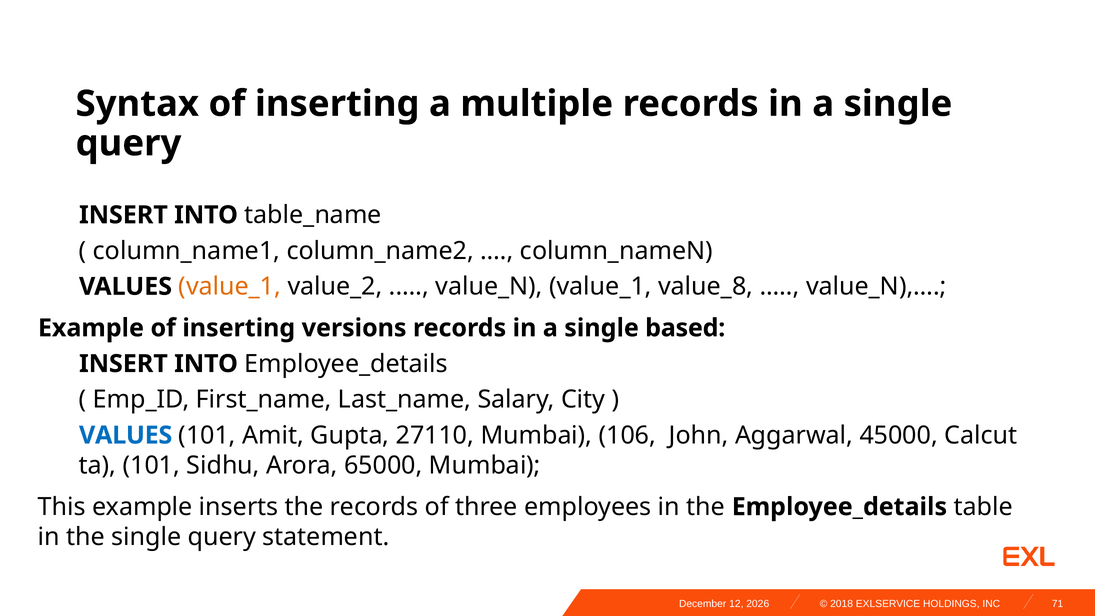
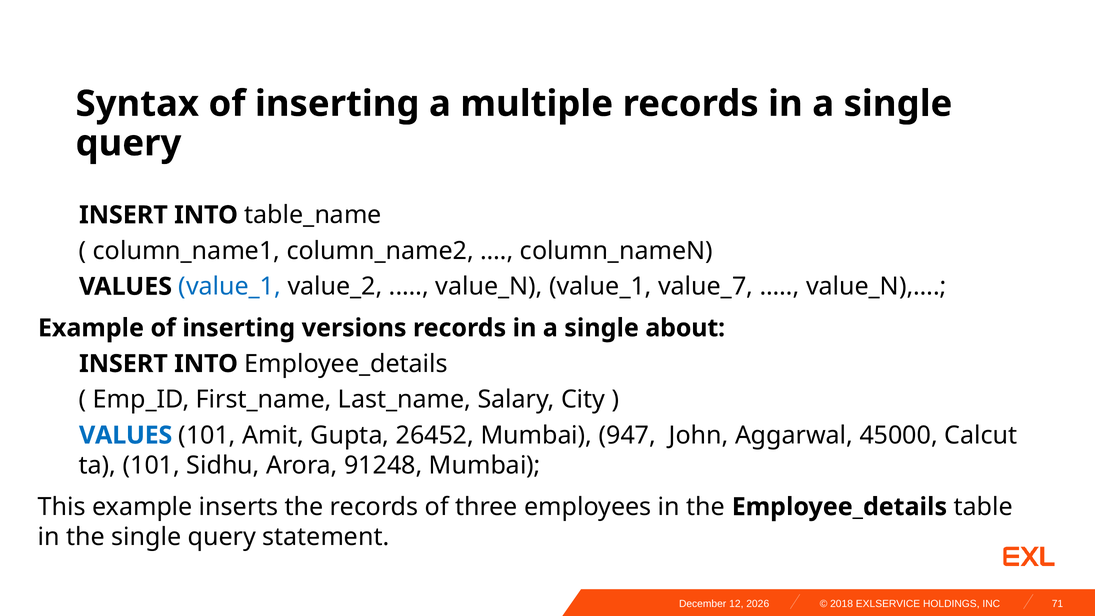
value_1 at (230, 286) colour: orange -> blue
value_8: value_8 -> value_7
based: based -> about
27110: 27110 -> 26452
106: 106 -> 947
65000: 65000 -> 91248
